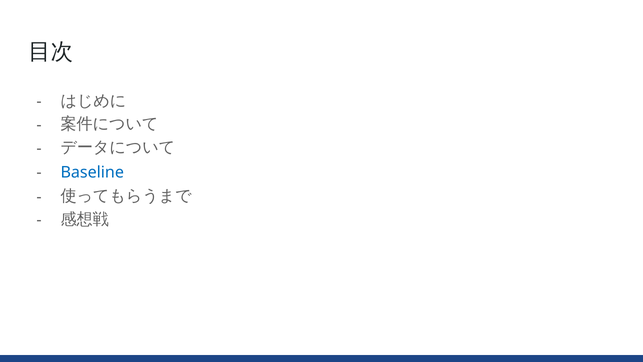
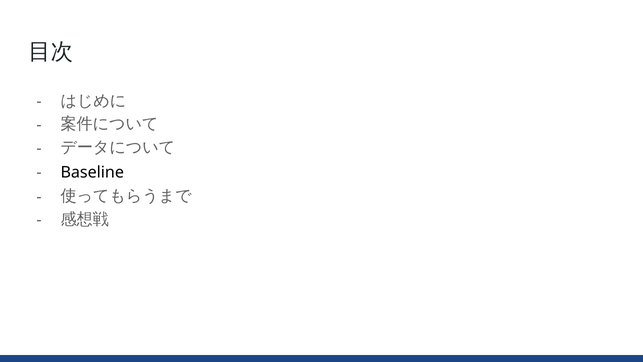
Baseline colour: blue -> black
